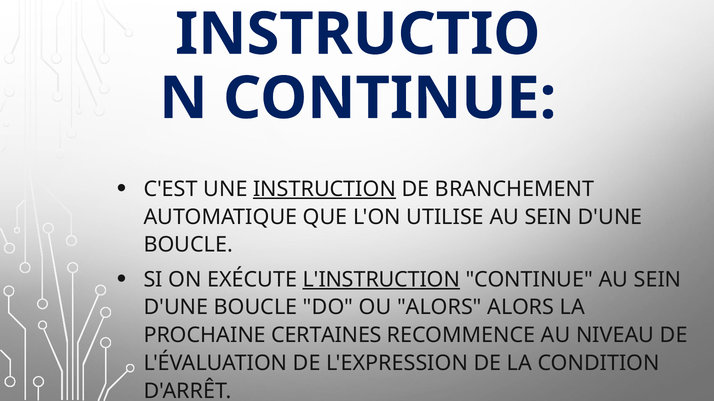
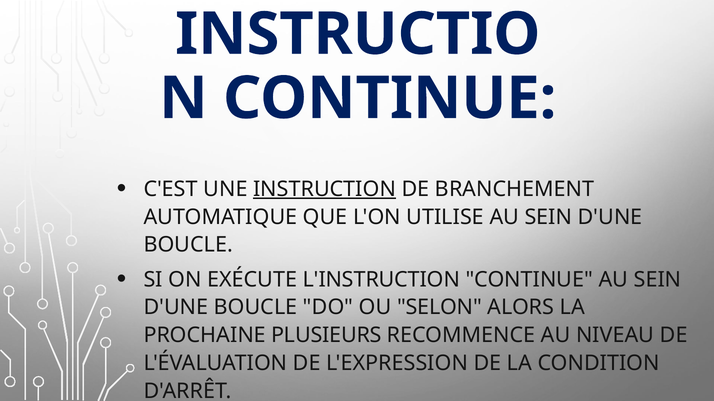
L'INSTRUCTION underline: present -> none
OU ALORS: ALORS -> SELON
CERTAINES: CERTAINES -> PLUSIEURS
